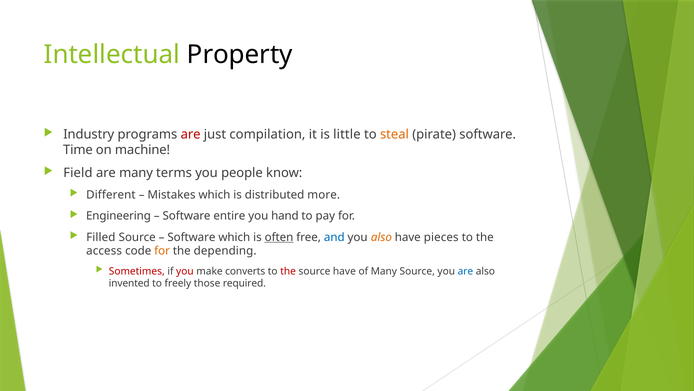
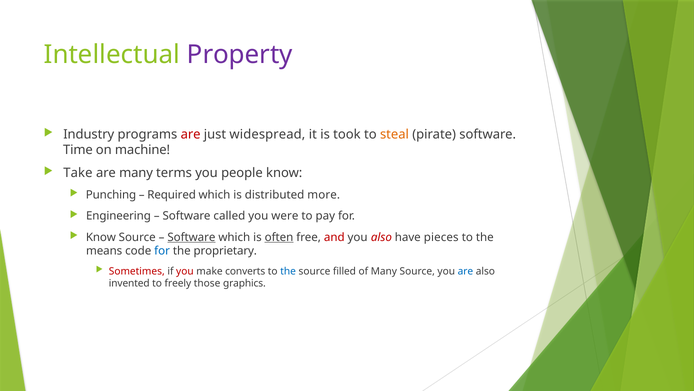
Property colour: black -> purple
compilation: compilation -> widespread
little: little -> took
Field: Field -> Take
Different: Different -> Punching
Mistakes: Mistakes -> Required
entire: entire -> called
hand: hand -> were
Filled at (101, 237): Filled -> Know
Software at (191, 237) underline: none -> present
and colour: blue -> red
also at (381, 237) colour: orange -> red
access: access -> means
for at (162, 251) colour: orange -> blue
depending: depending -> proprietary
the at (288, 271) colour: red -> blue
source have: have -> filled
required: required -> graphics
